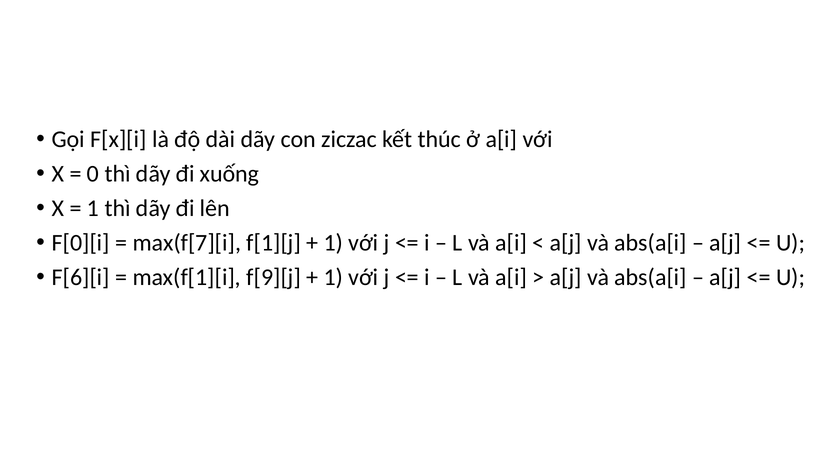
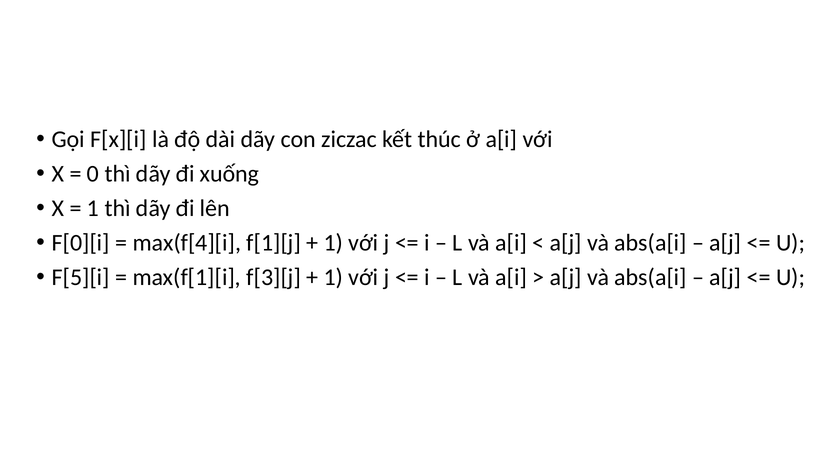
max(f[7][i: max(f[7][i -> max(f[4][i
F[6][i: F[6][i -> F[5][i
f[9][j: f[9][j -> f[3][j
